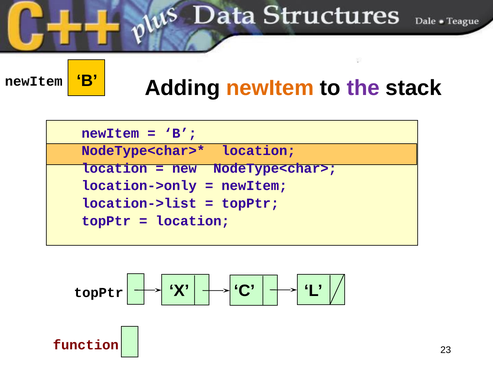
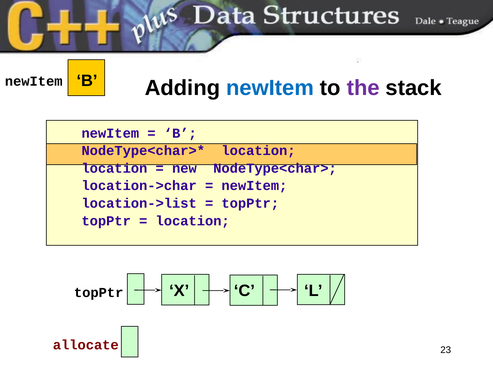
newItem at (270, 88) colour: orange -> blue
location->only: location->only -> location->char
function: function -> allocate
